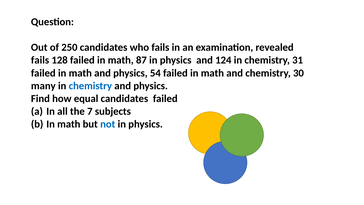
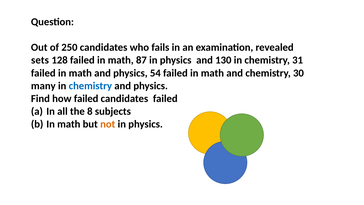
fails at (40, 60): fails -> sets
124: 124 -> 130
how equal: equal -> failed
7: 7 -> 8
not colour: blue -> orange
